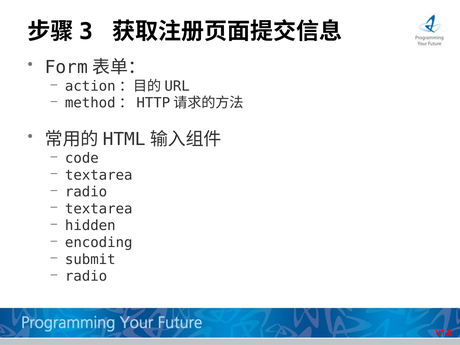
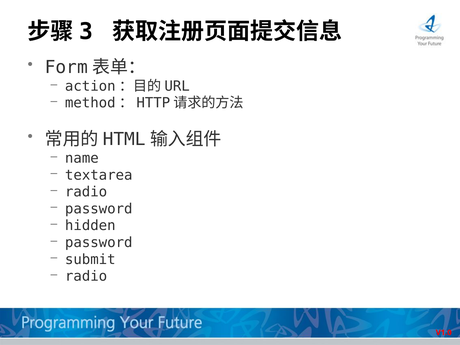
code: code -> name
textarea at (99, 209): textarea -> password
encoding at (99, 243): encoding -> password
